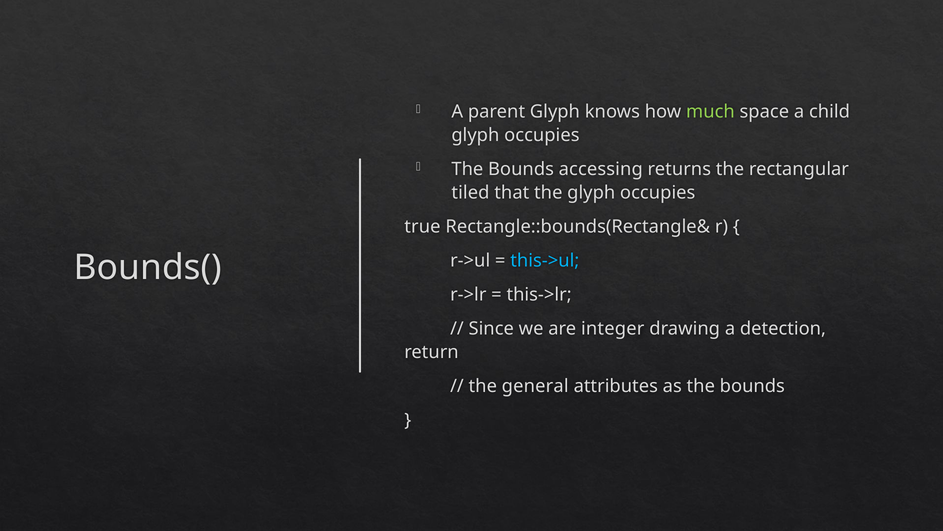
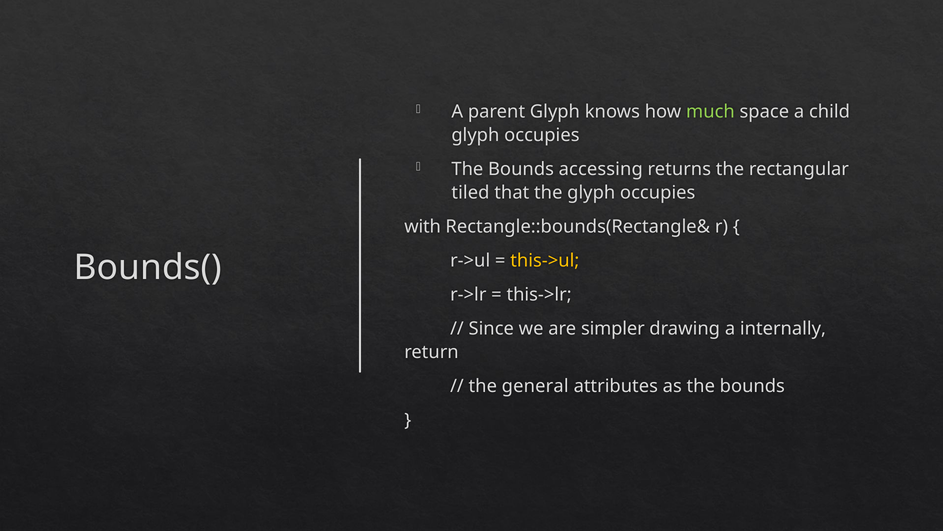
true: true -> with
this->ul colour: light blue -> yellow
integer: integer -> simpler
detection: detection -> internally
